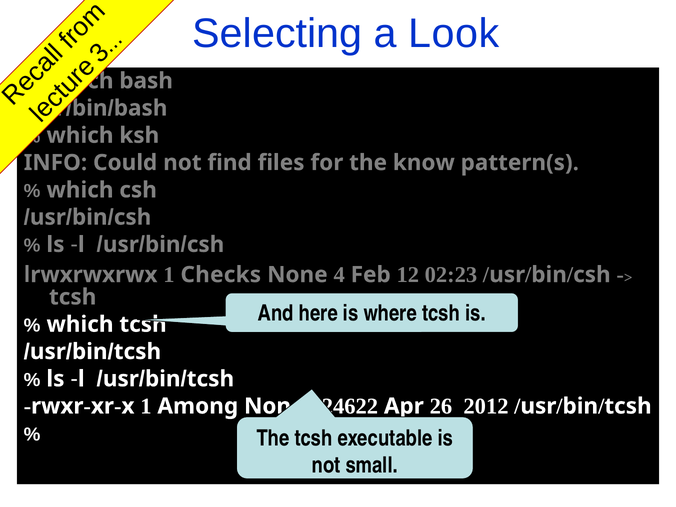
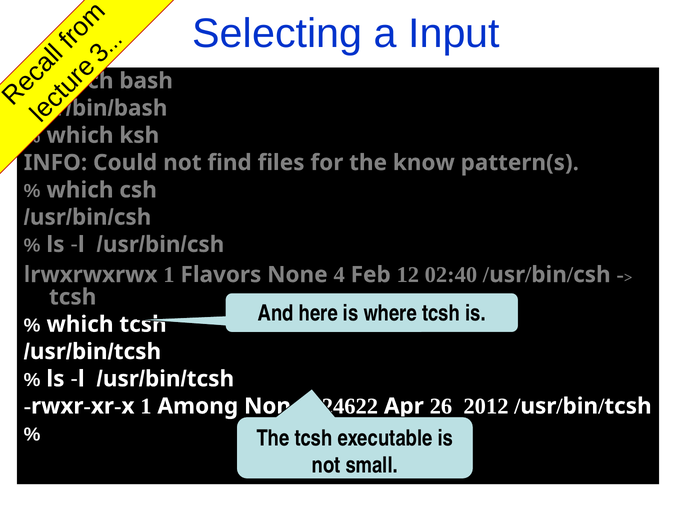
Look: Look -> Input
Checks: Checks -> Flavors
02:23: 02:23 -> 02:40
